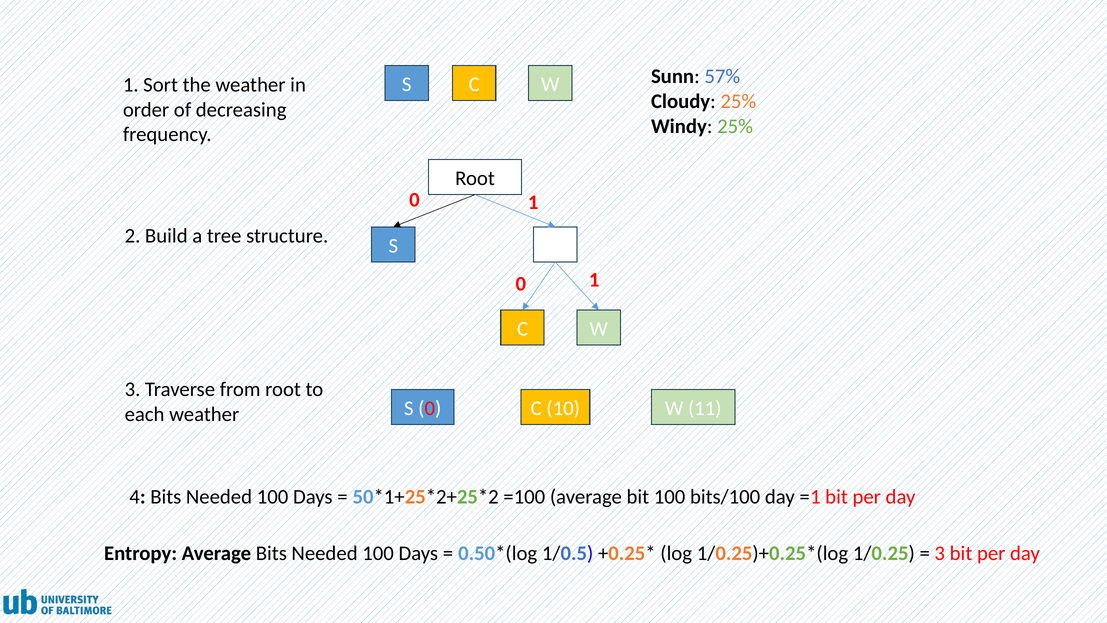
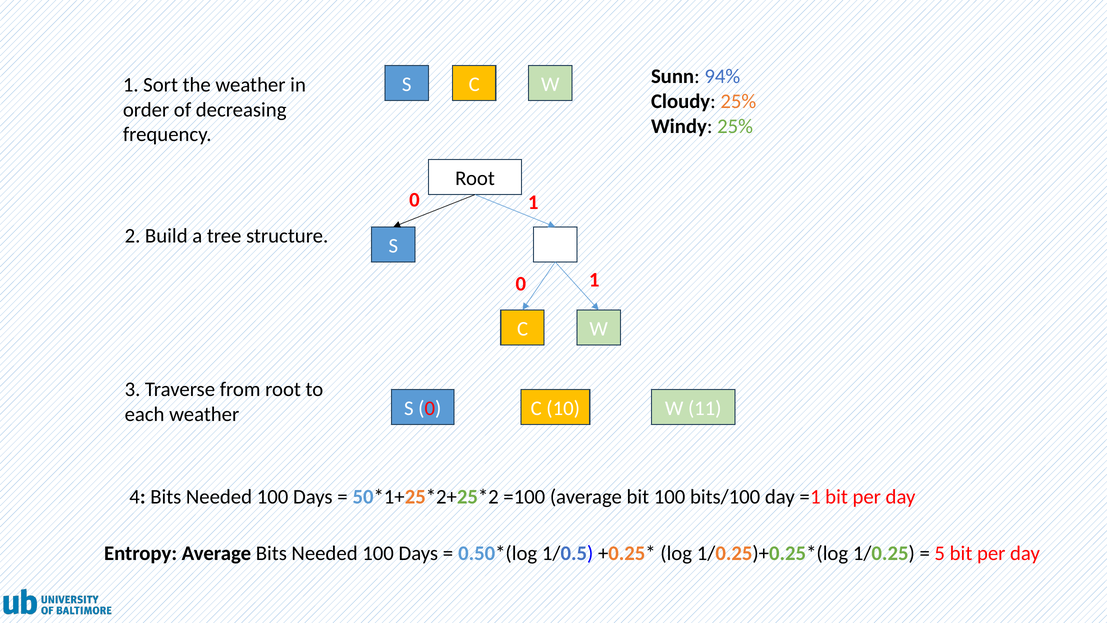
57%: 57% -> 94%
3 at (940, 553): 3 -> 5
